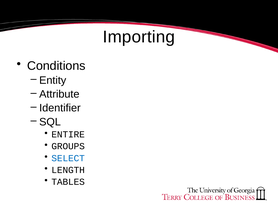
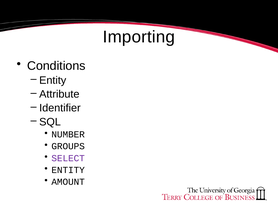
ENTIRE: ENTIRE -> NUMBER
SELECT colour: blue -> purple
LENGTH at (68, 170): LENGTH -> ENTITY
TABLES: TABLES -> AMOUNT
